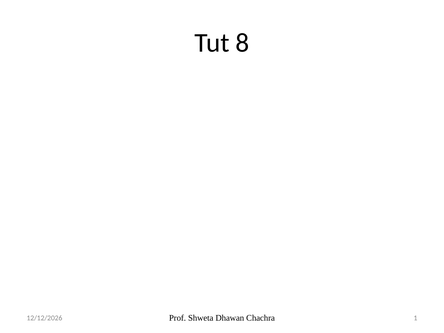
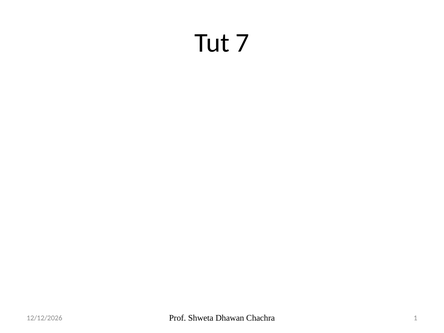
8: 8 -> 7
